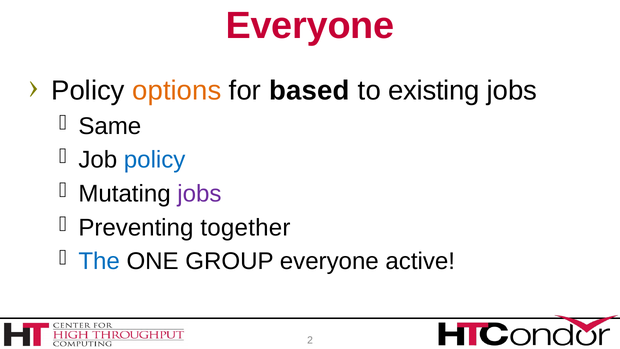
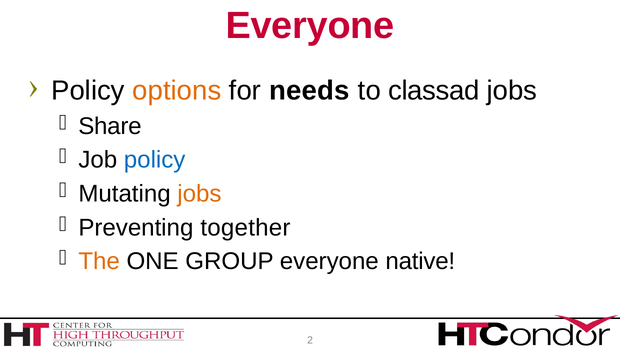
based: based -> needs
existing: existing -> classad
Same: Same -> Share
jobs at (199, 194) colour: purple -> orange
The colour: blue -> orange
active: active -> native
